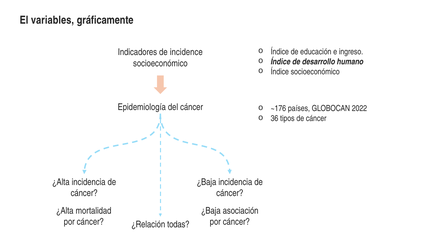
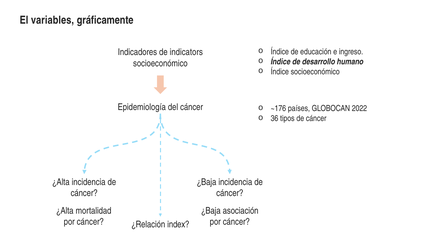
incidence: incidence -> indicators
todas: todas -> index
